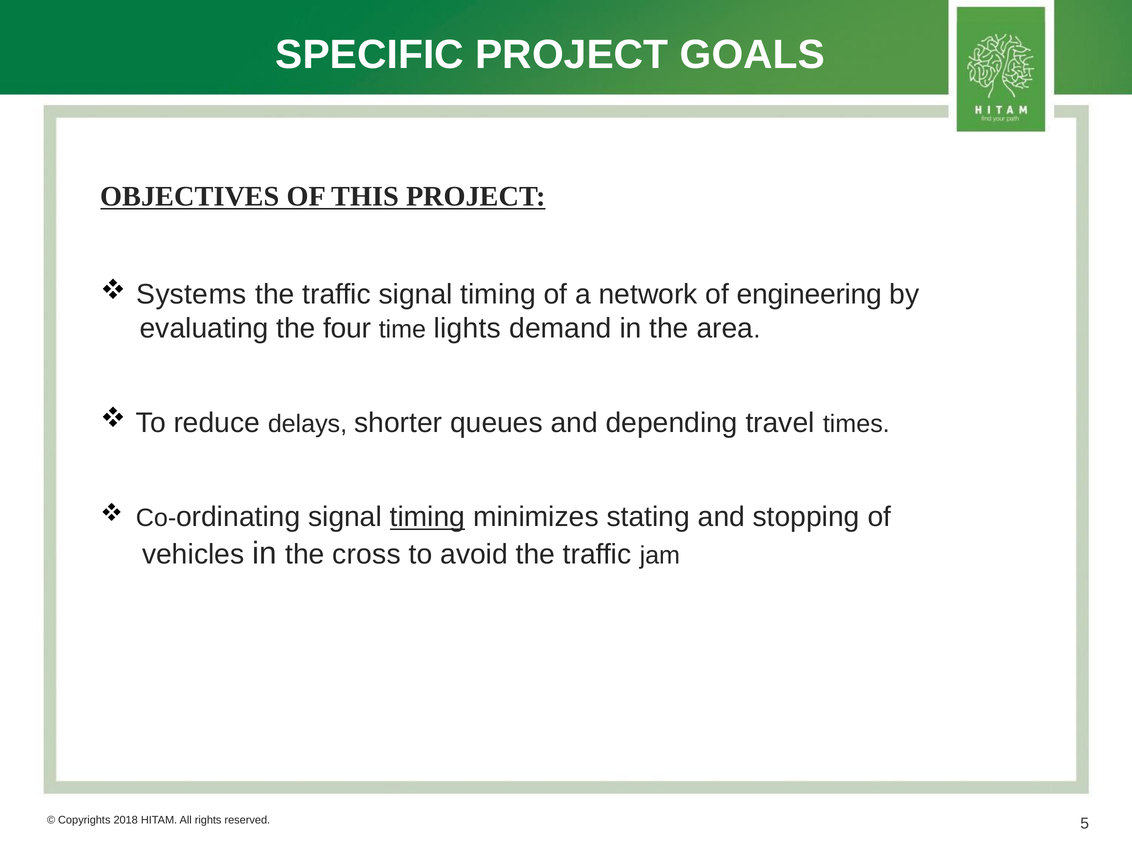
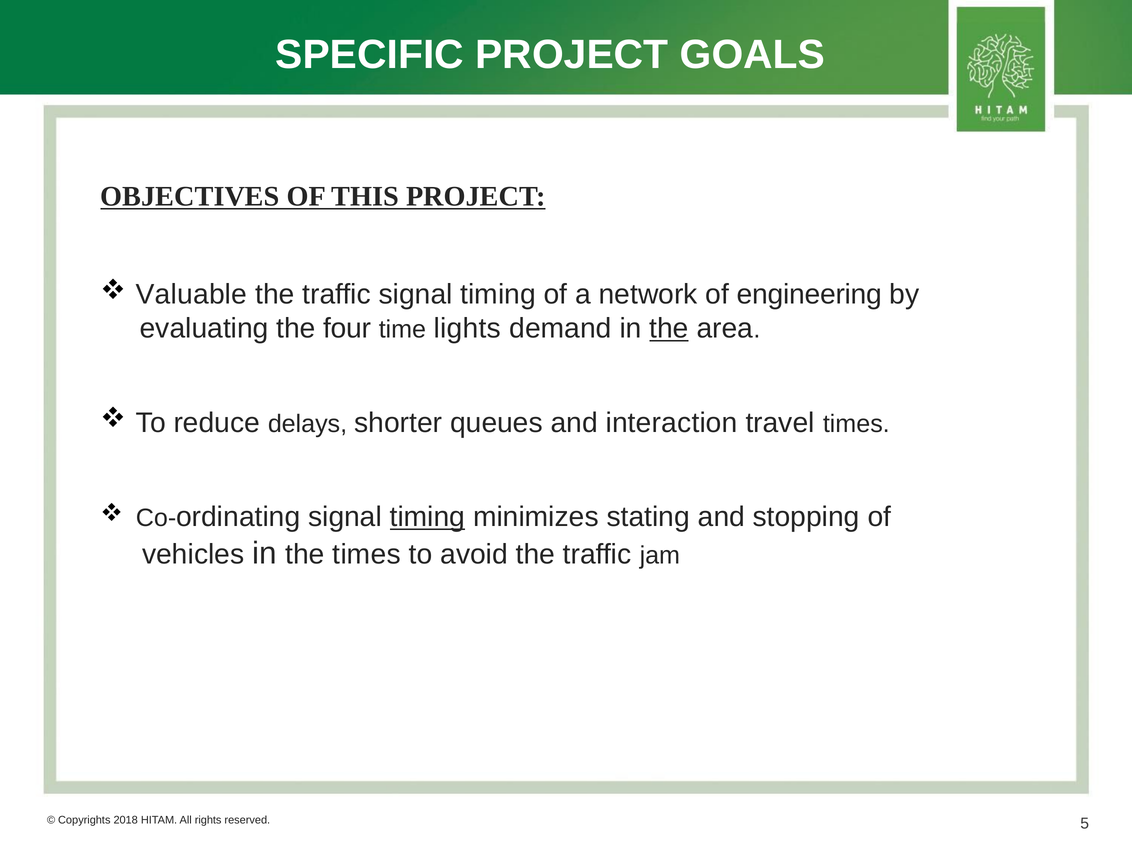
Systems: Systems -> Valuable
the at (669, 328) underline: none -> present
depending: depending -> interaction
the cross: cross -> times
